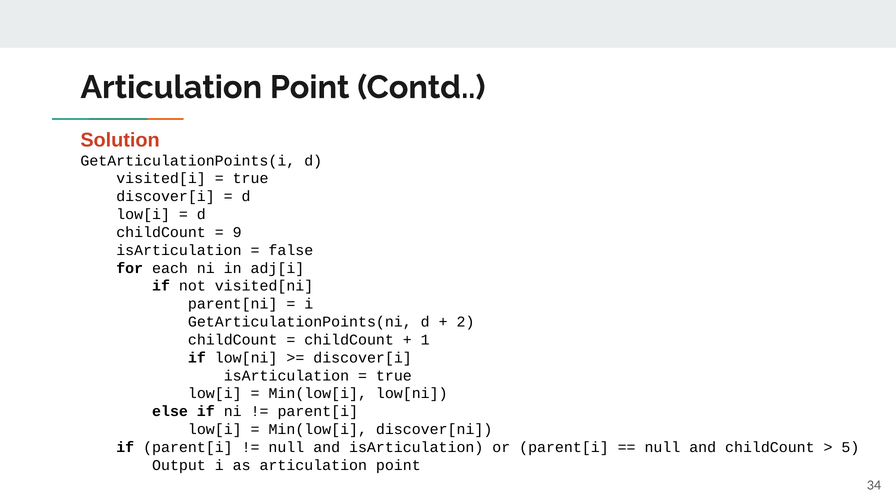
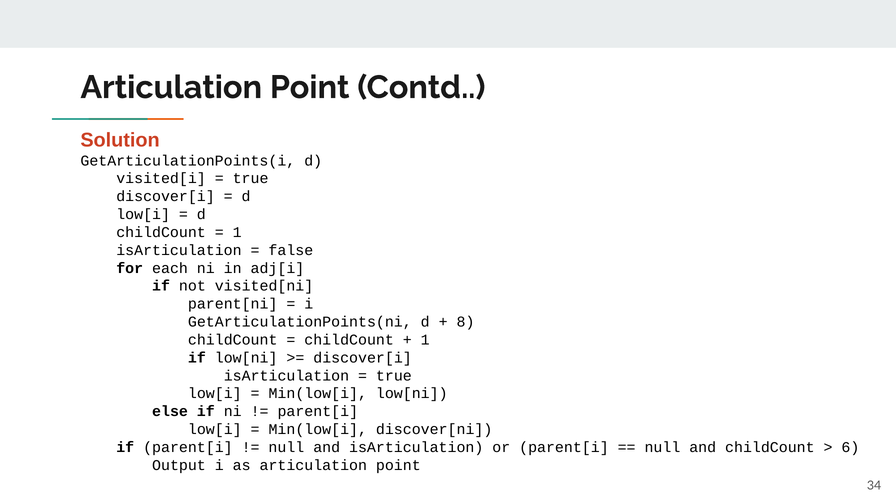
9 at (237, 232): 9 -> 1
2: 2 -> 8
5: 5 -> 6
